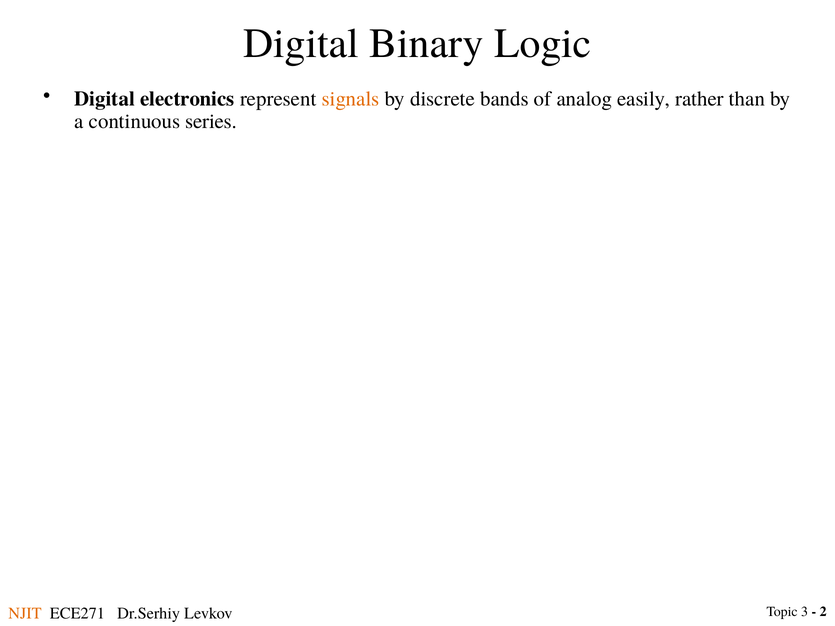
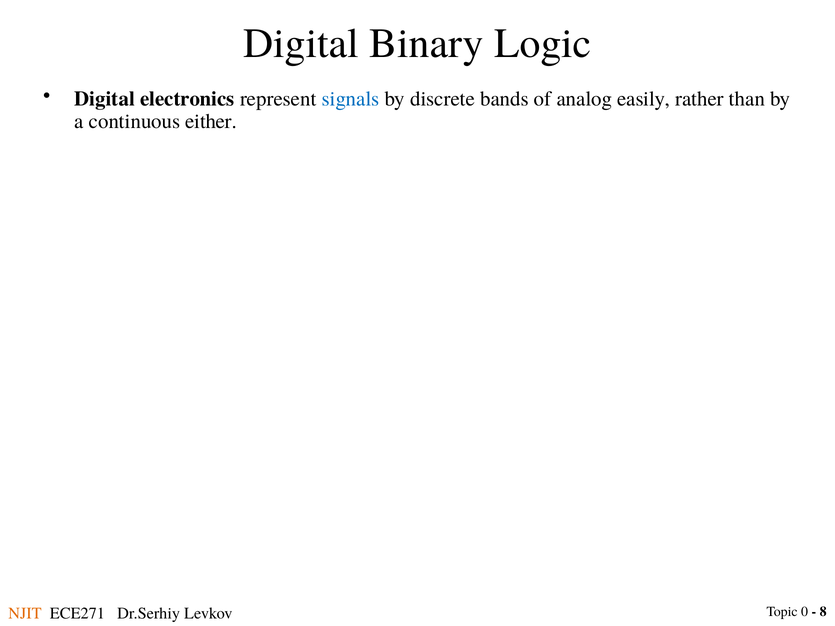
signals colour: orange -> blue
series: series -> either
3: 3 -> 0
2: 2 -> 8
